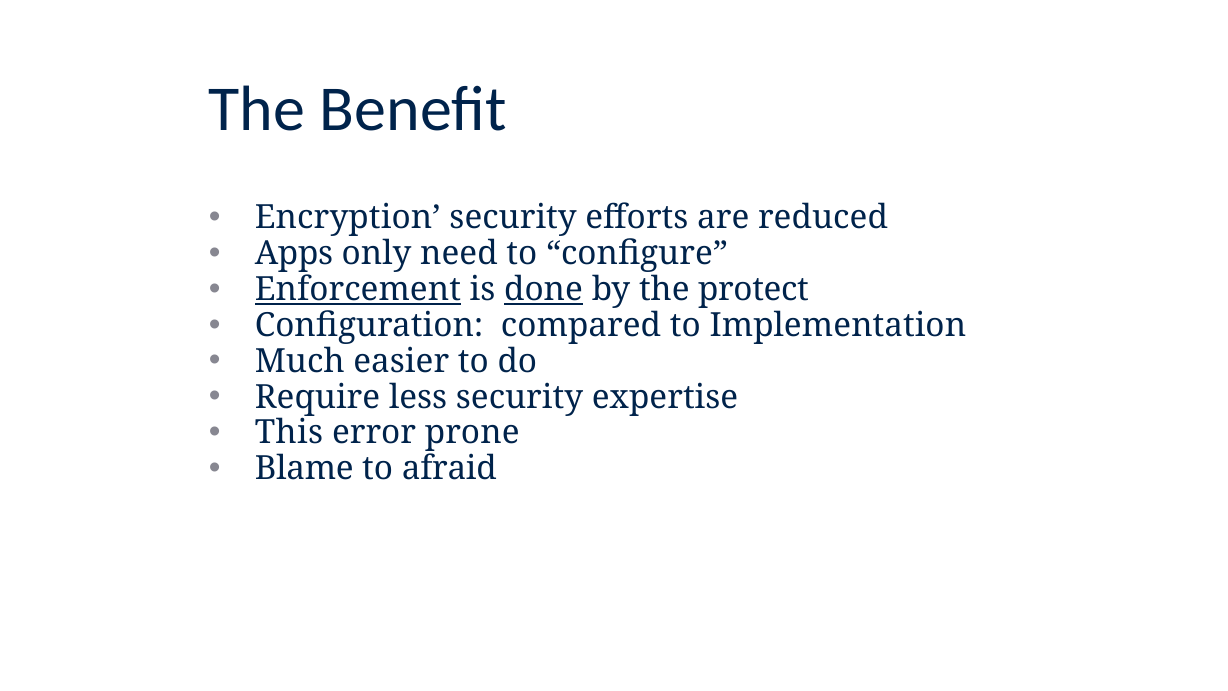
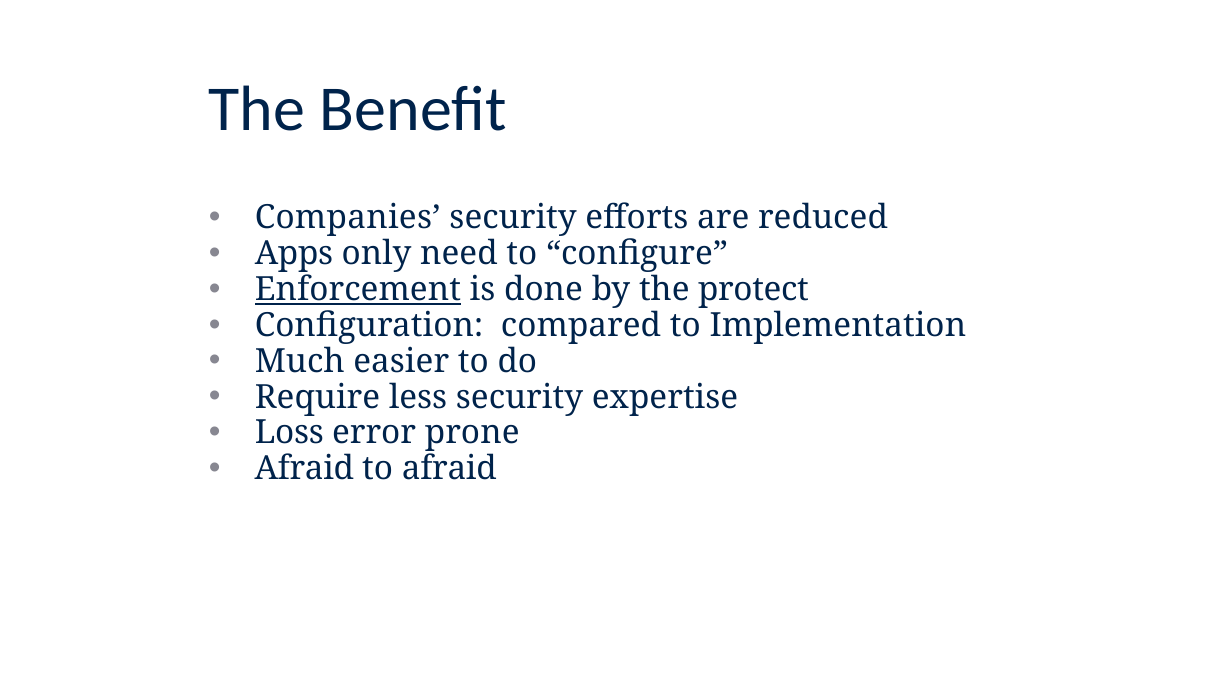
Encryption: Encryption -> Companies
done underline: present -> none
This: This -> Loss
Blame at (304, 469): Blame -> Afraid
